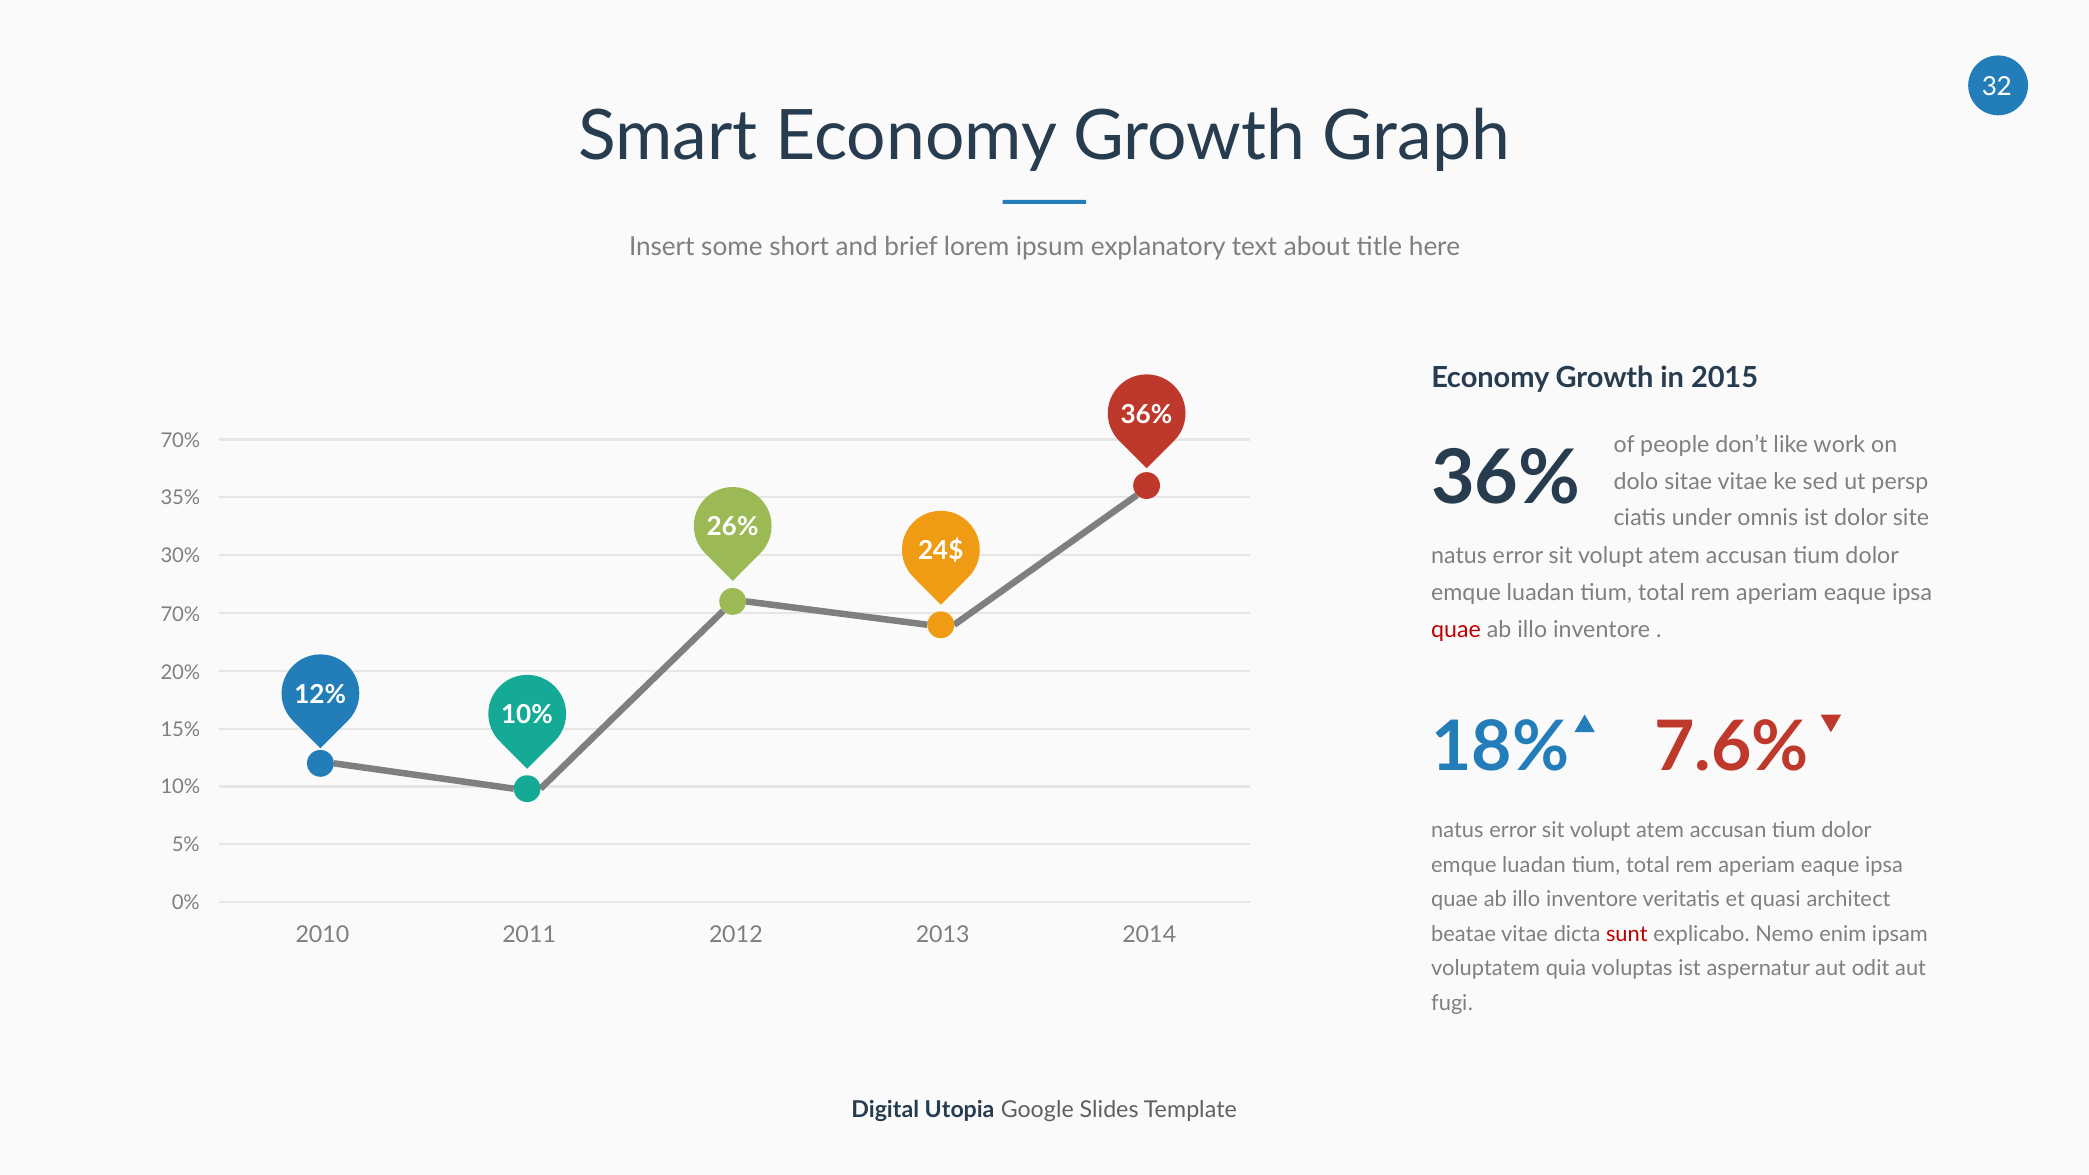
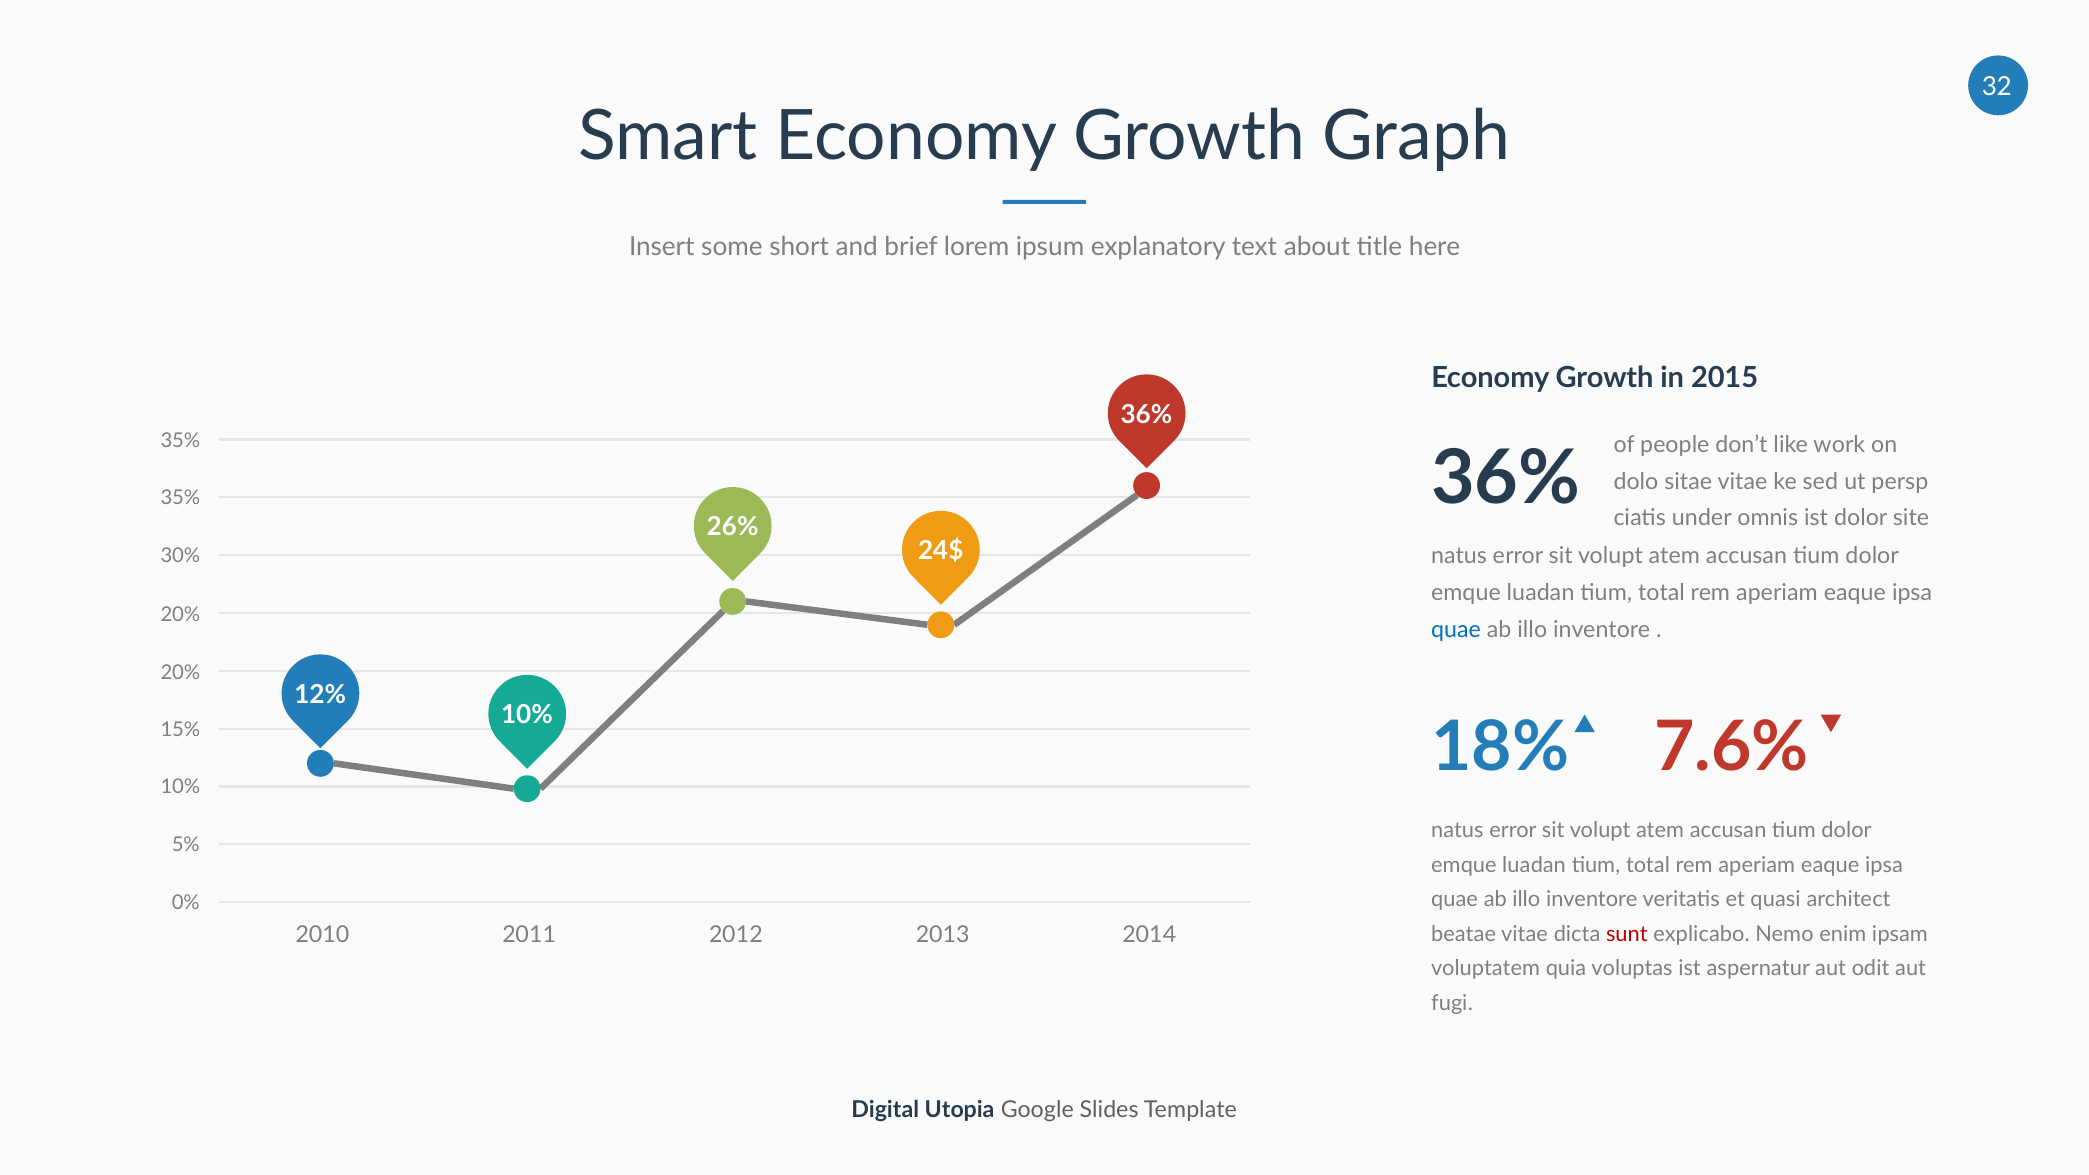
70% at (180, 440): 70% -> 35%
70% at (180, 615): 70% -> 20%
quae at (1456, 629) colour: red -> blue
